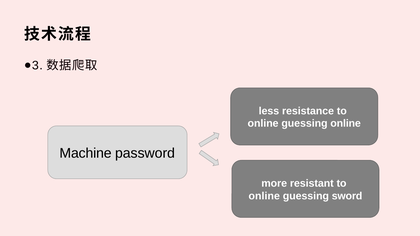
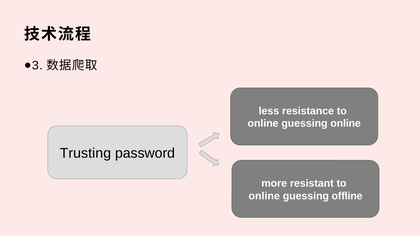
Machine: Machine -> Trusting
sword: sword -> offline
